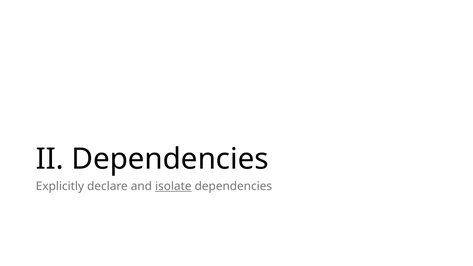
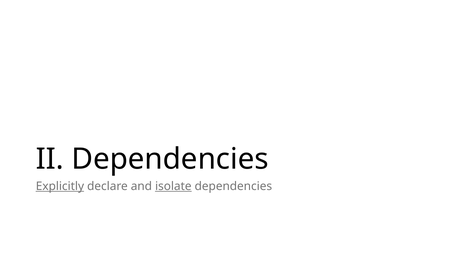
Explicitly underline: none -> present
